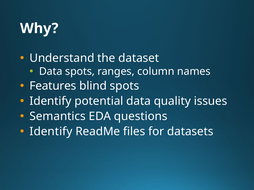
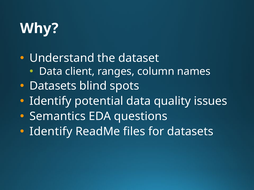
Data spots: spots -> client
Features at (53, 86): Features -> Datasets
